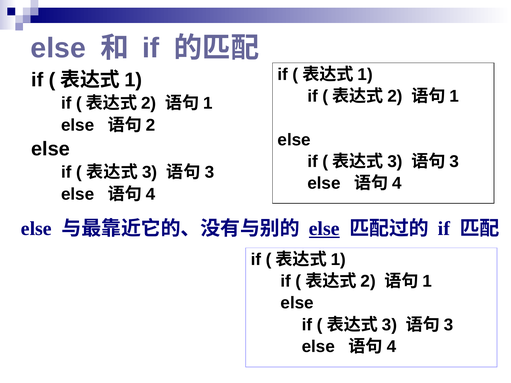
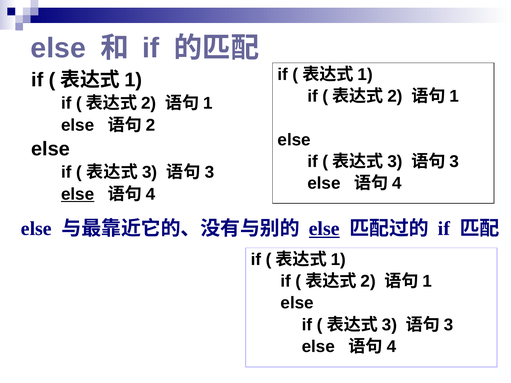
else at (78, 194) underline: none -> present
